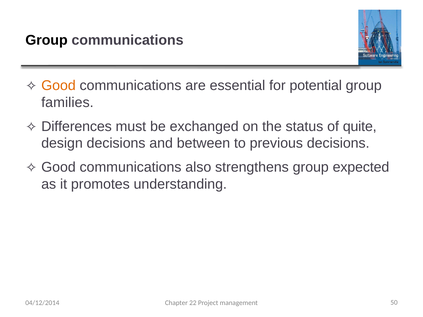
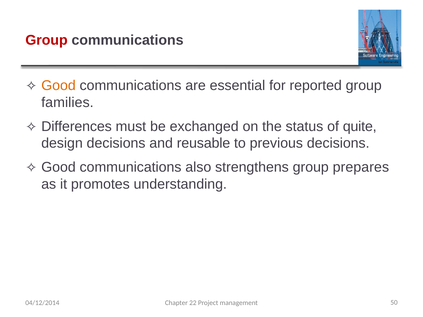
Group at (46, 40) colour: black -> red
potential: potential -> reported
between: between -> reusable
expected: expected -> prepares
